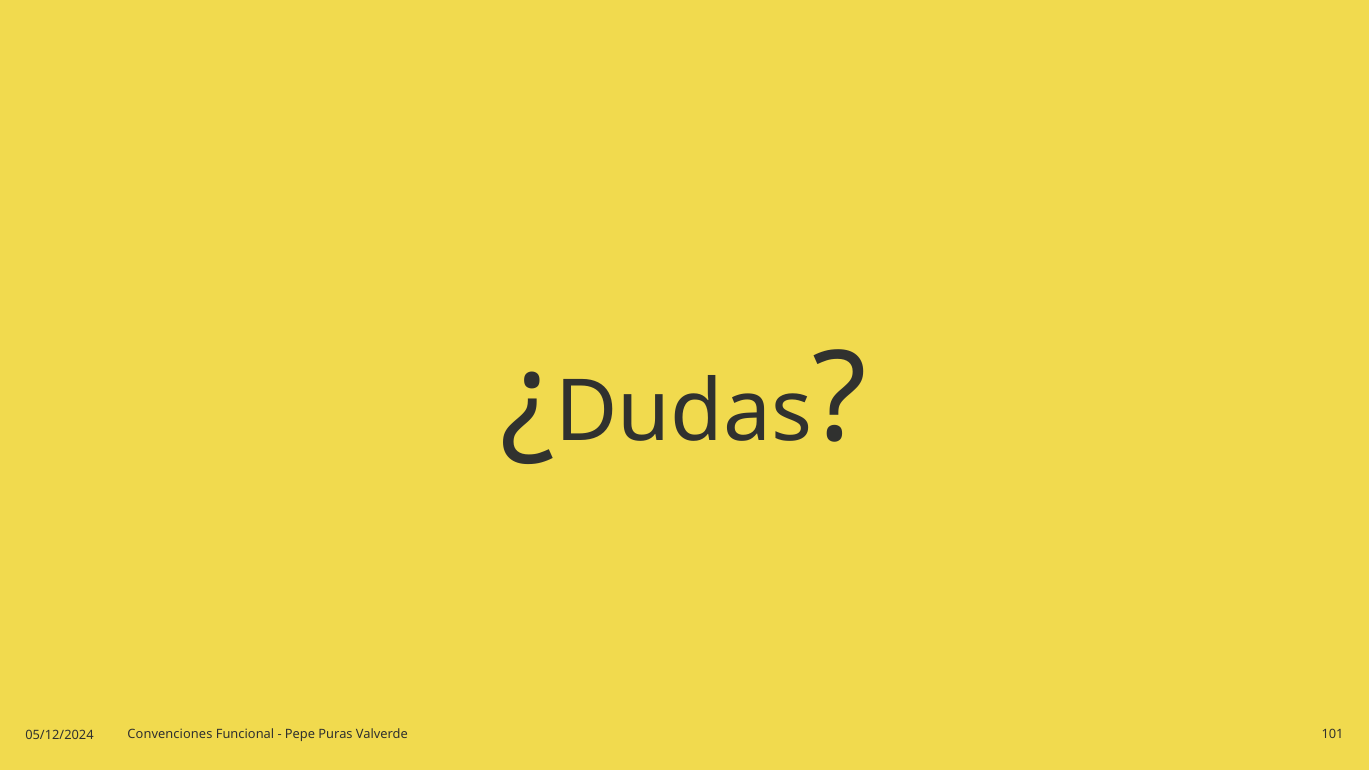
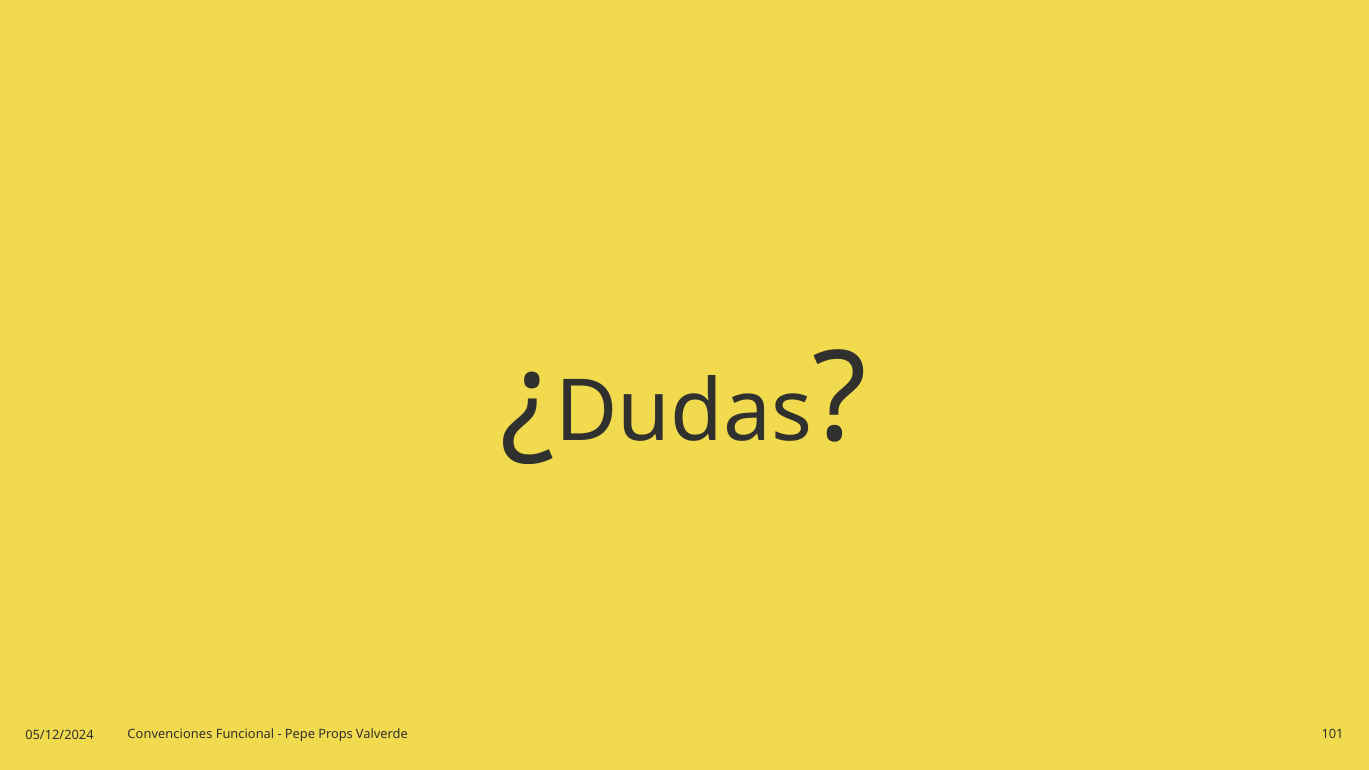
Puras: Puras -> Props
